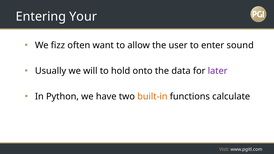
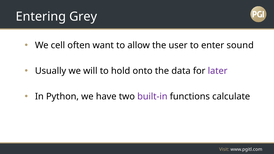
Your: Your -> Grey
fizz: fizz -> cell
built-in colour: orange -> purple
